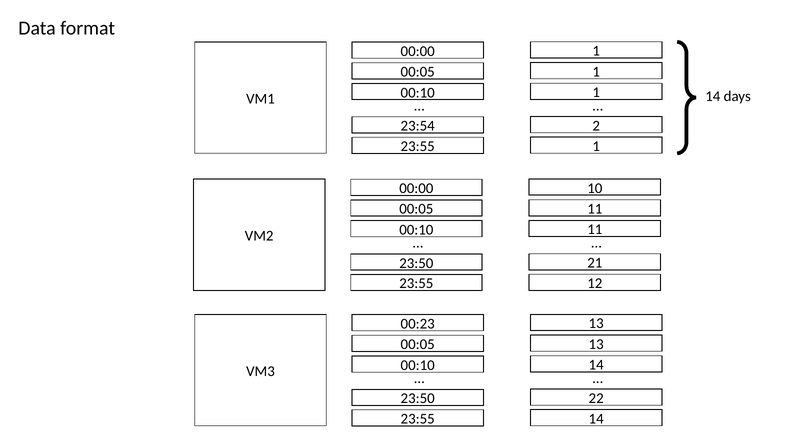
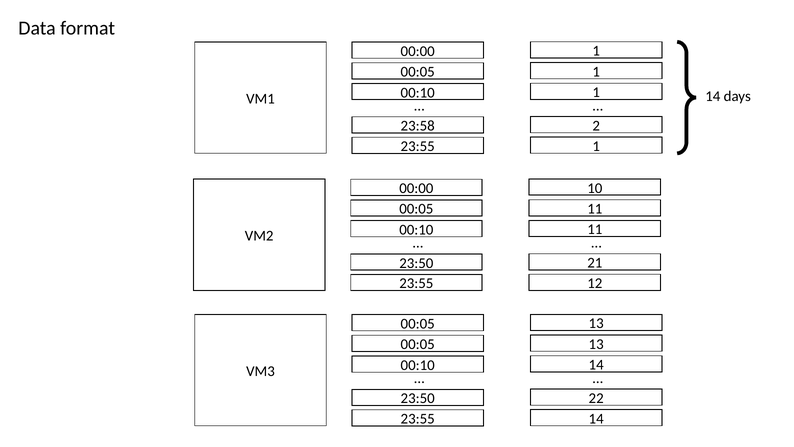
23:54: 23:54 -> 23:58
00:23 at (418, 323): 00:23 -> 00:05
